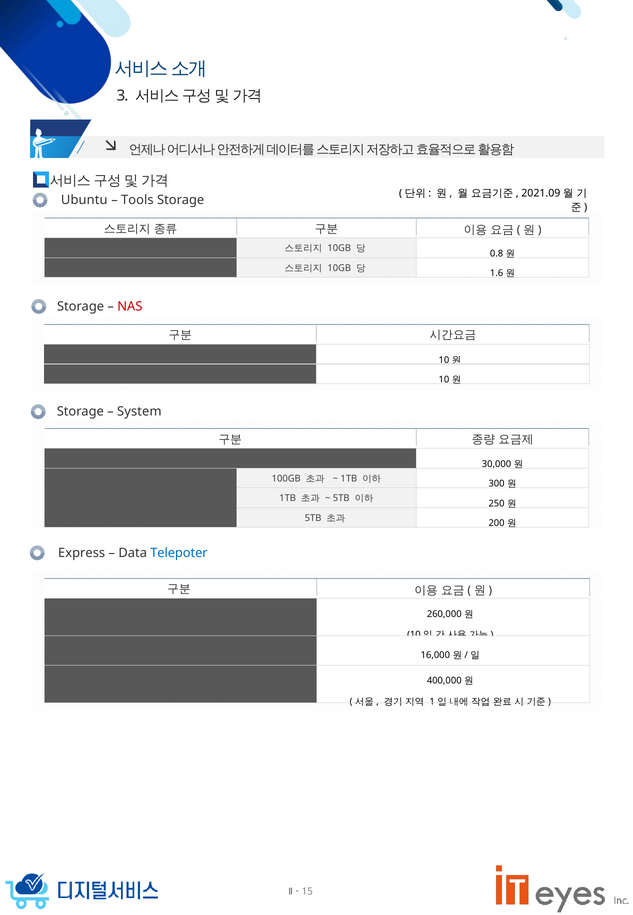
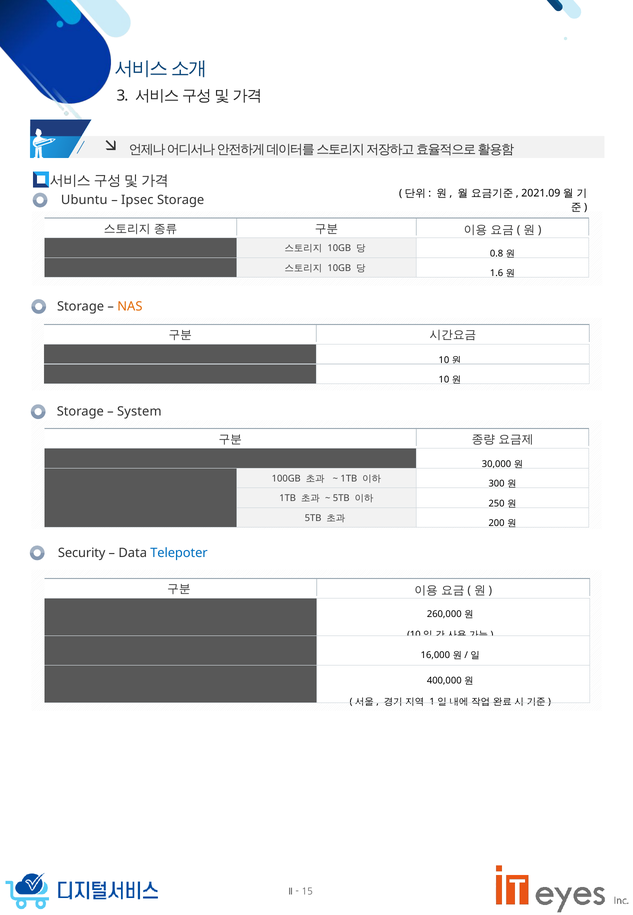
Tools: Tools -> Ipsec
NAS colour: red -> orange
Express: Express -> Security
